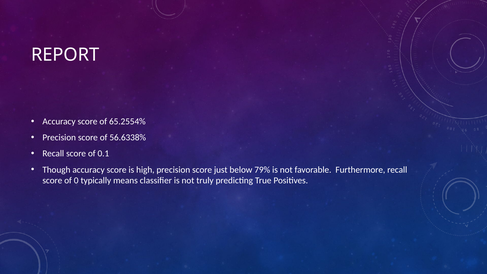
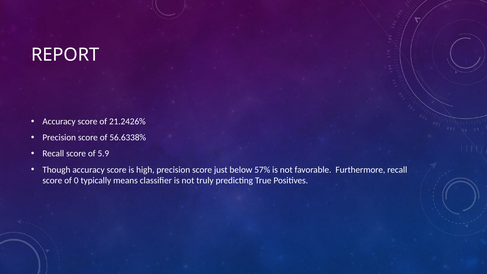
65.2554%: 65.2554% -> 21.2426%
0.1: 0.1 -> 5.9
79%: 79% -> 57%
